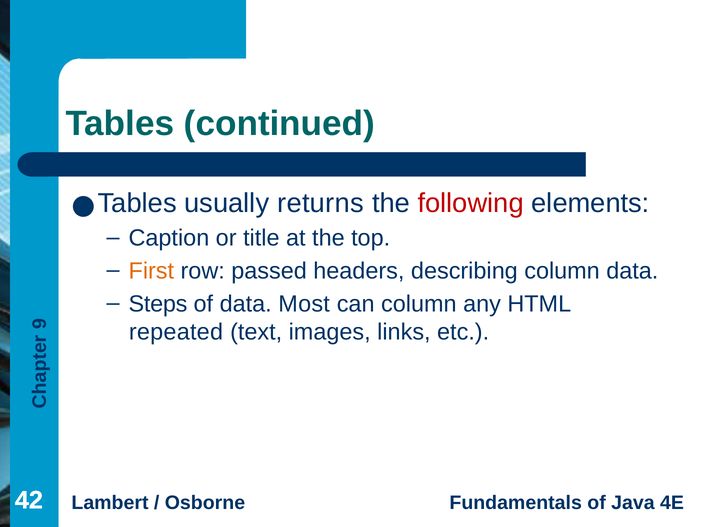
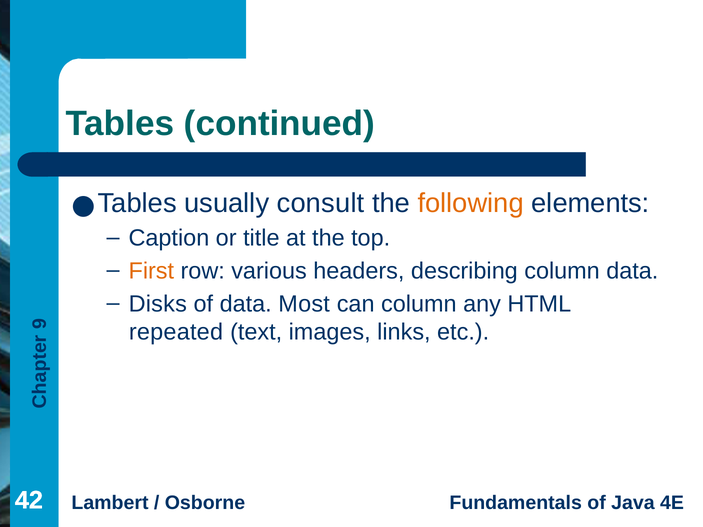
returns: returns -> consult
following colour: red -> orange
passed: passed -> various
Steps: Steps -> Disks
